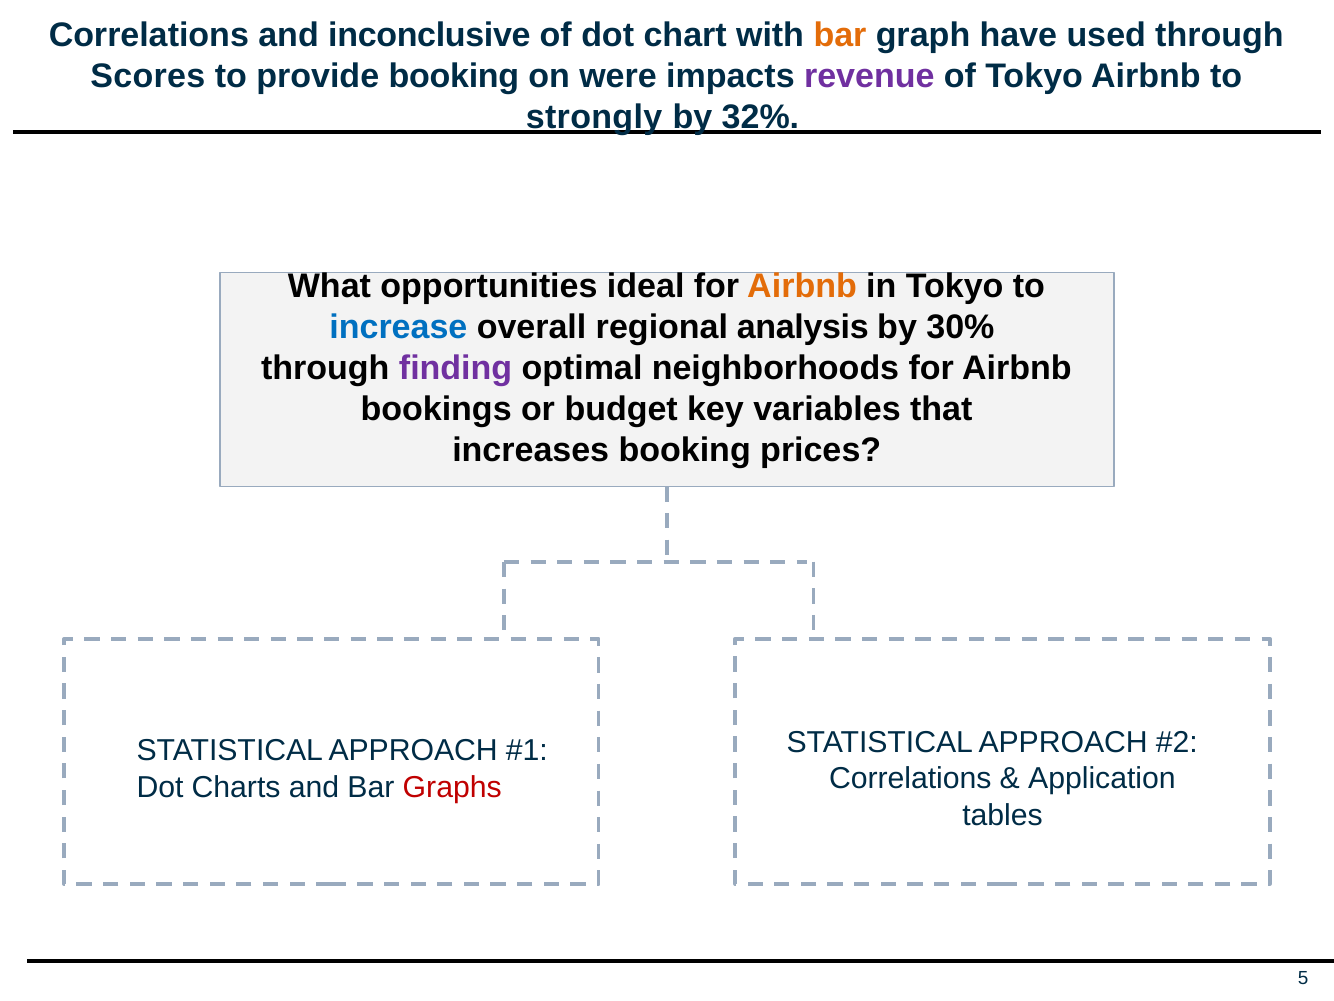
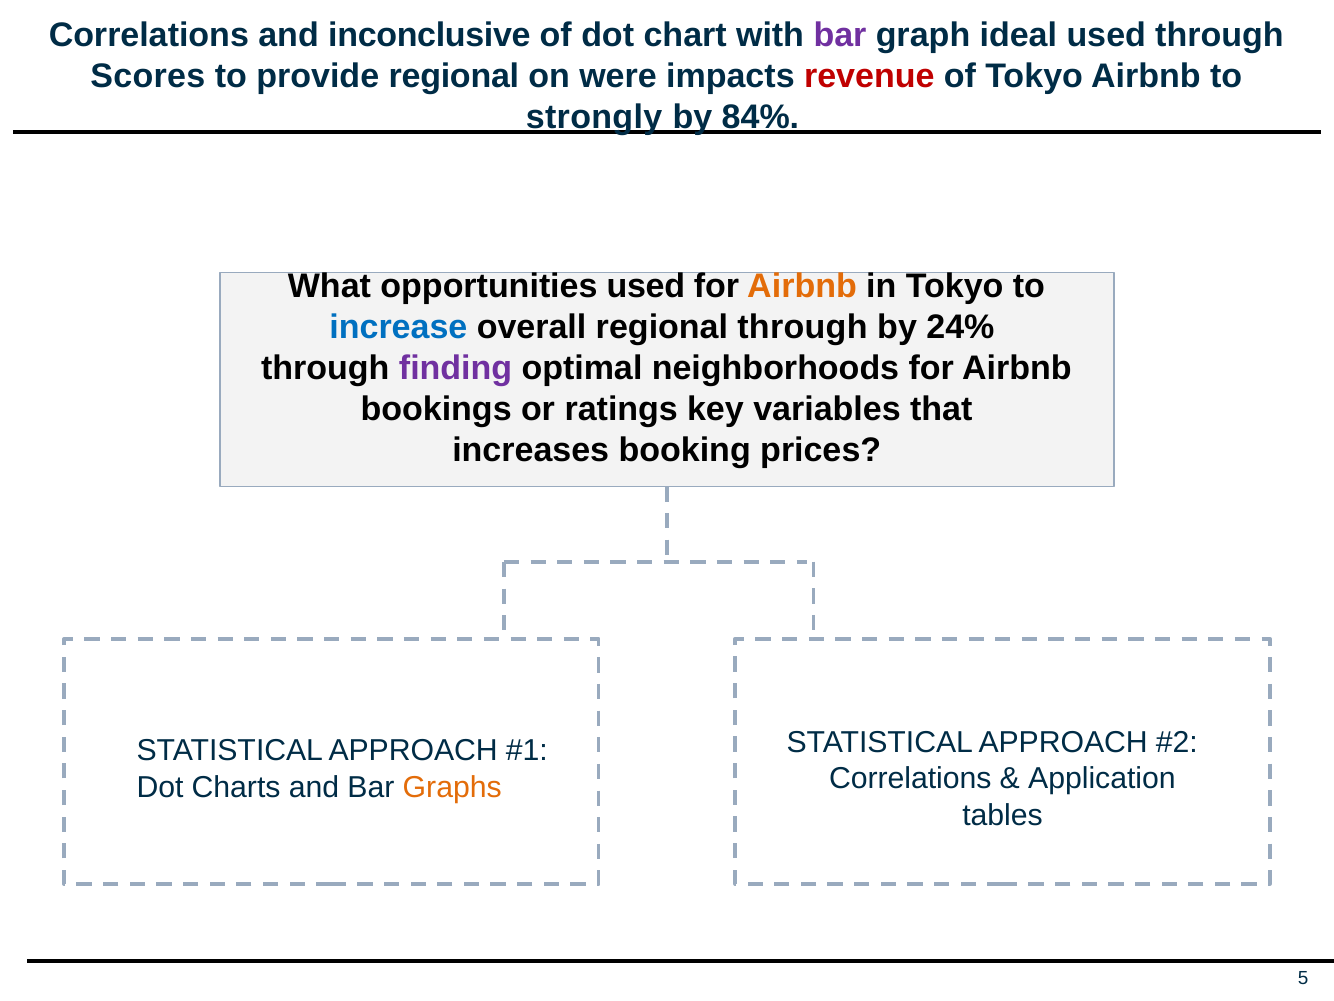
bar at (840, 35) colour: orange -> purple
have: have -> ideal
provide booking: booking -> regional
revenue colour: purple -> red
32%: 32% -> 84%
opportunities ideal: ideal -> used
regional analysis: analysis -> through
30%: 30% -> 24%
budget: budget -> ratings
Graphs colour: red -> orange
